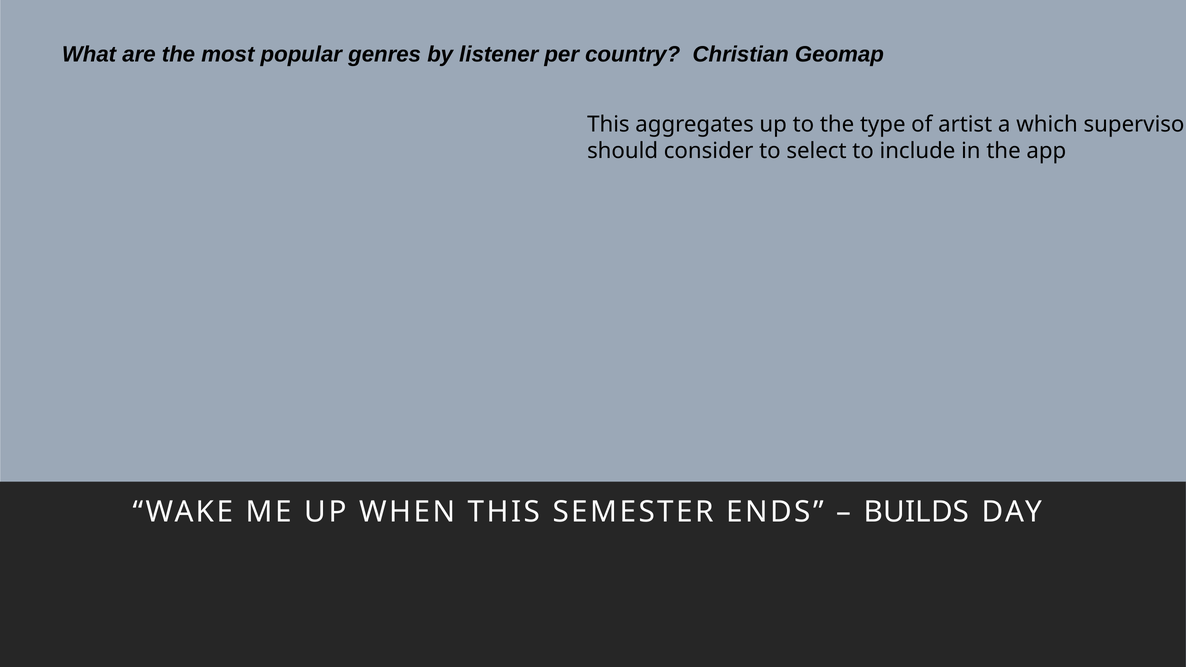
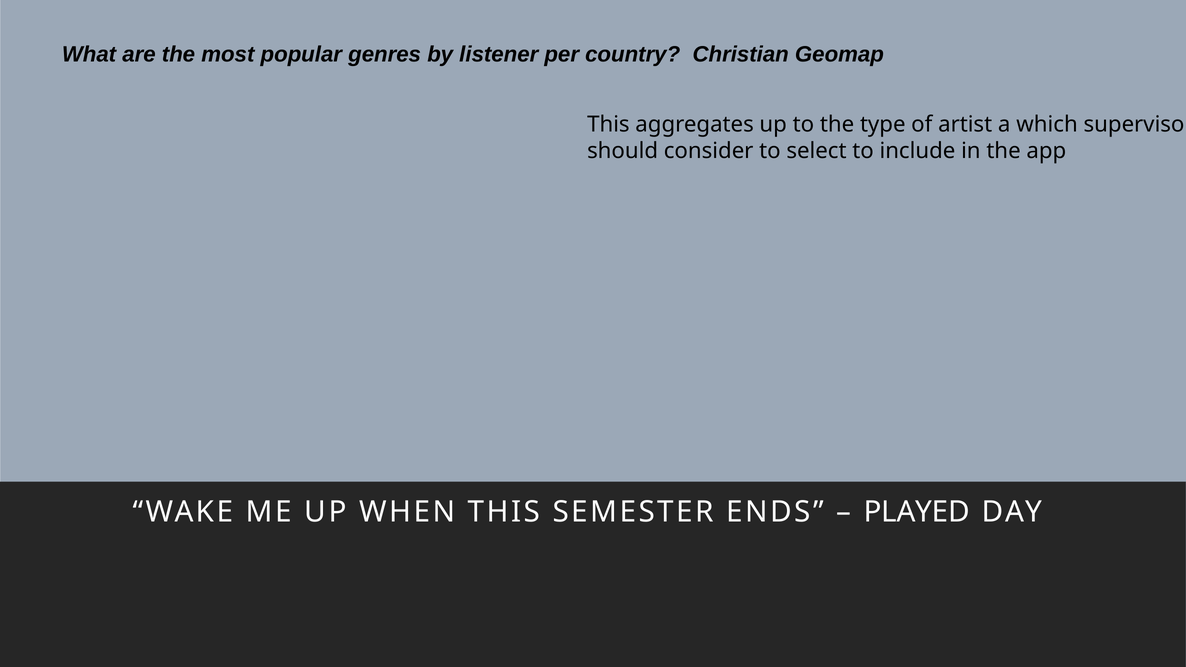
BUILDS: BUILDS -> PLAYED
